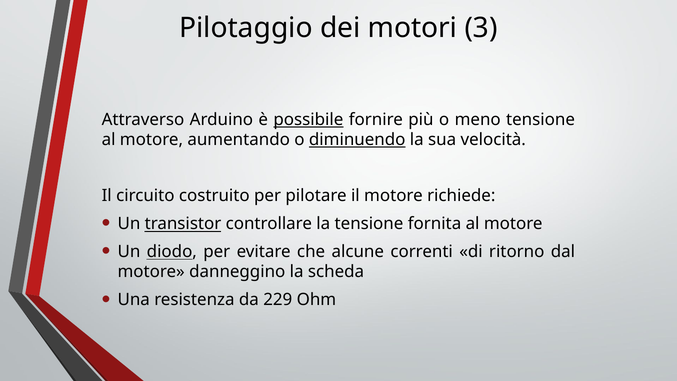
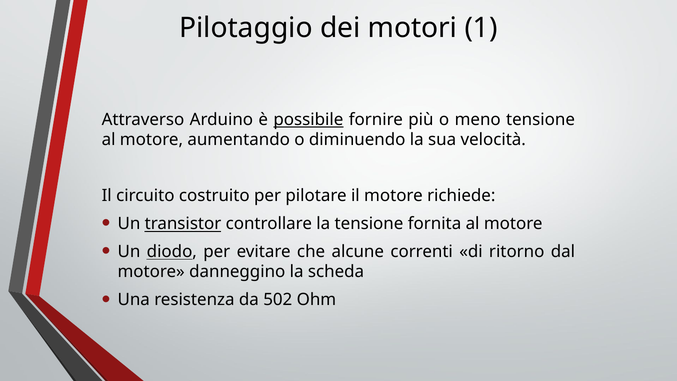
3: 3 -> 1
diminuendo underline: present -> none
229: 229 -> 502
